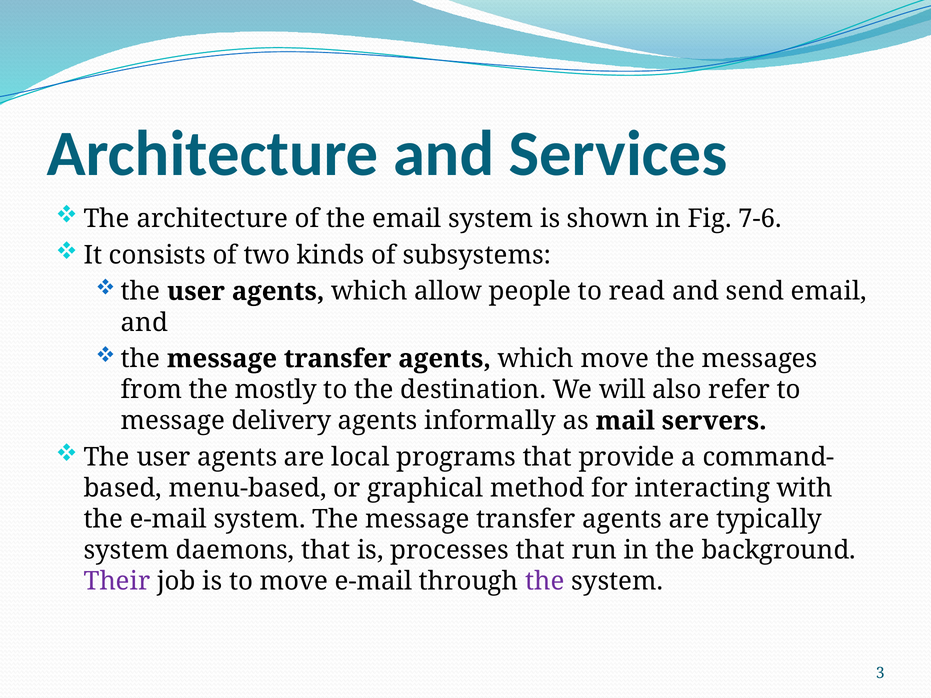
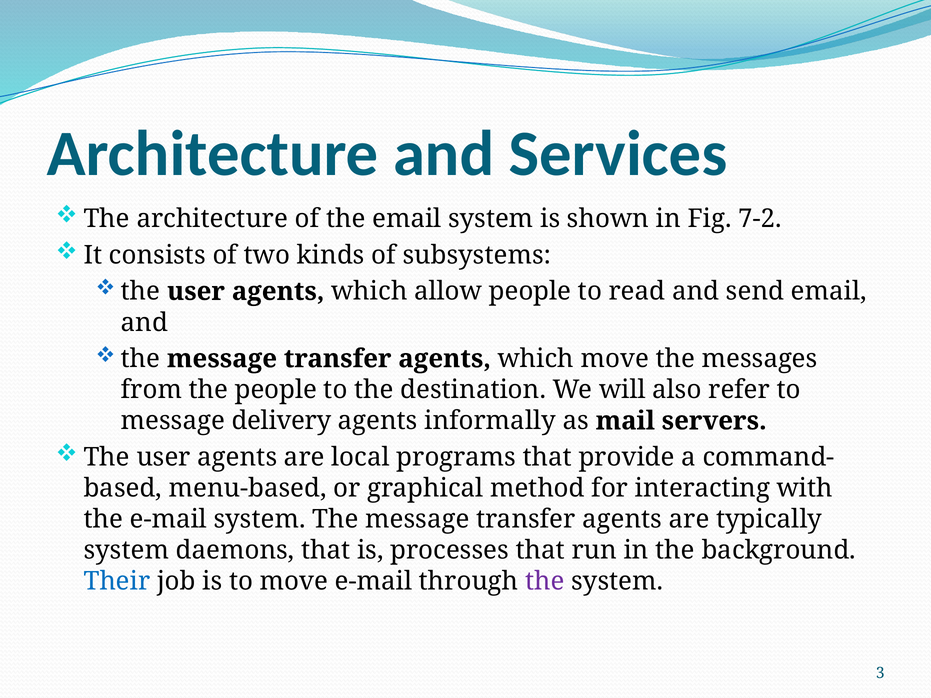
7-6: 7-6 -> 7-2
the mostly: mostly -> people
Their colour: purple -> blue
